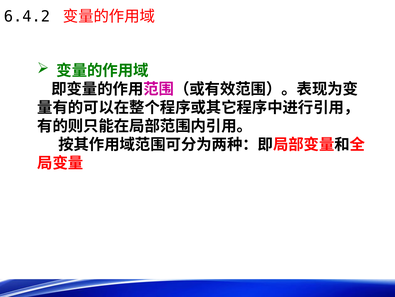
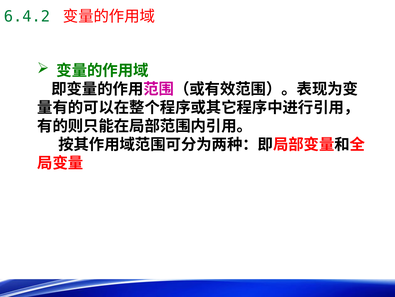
6.4.2 colour: black -> green
